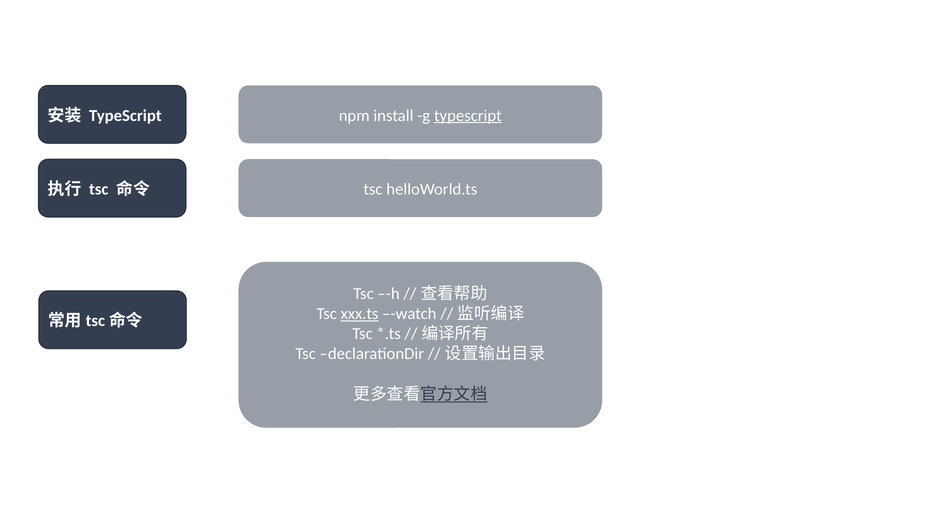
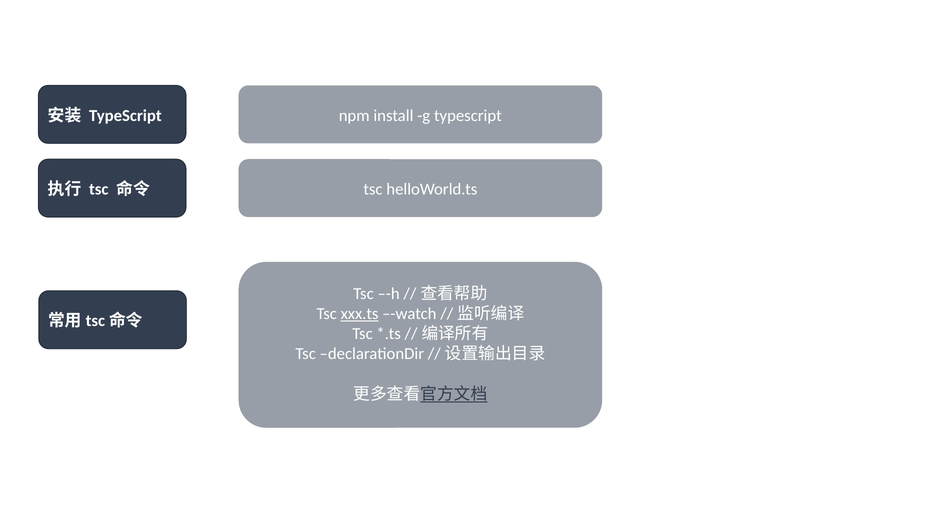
typescript at (468, 116) underline: present -> none
